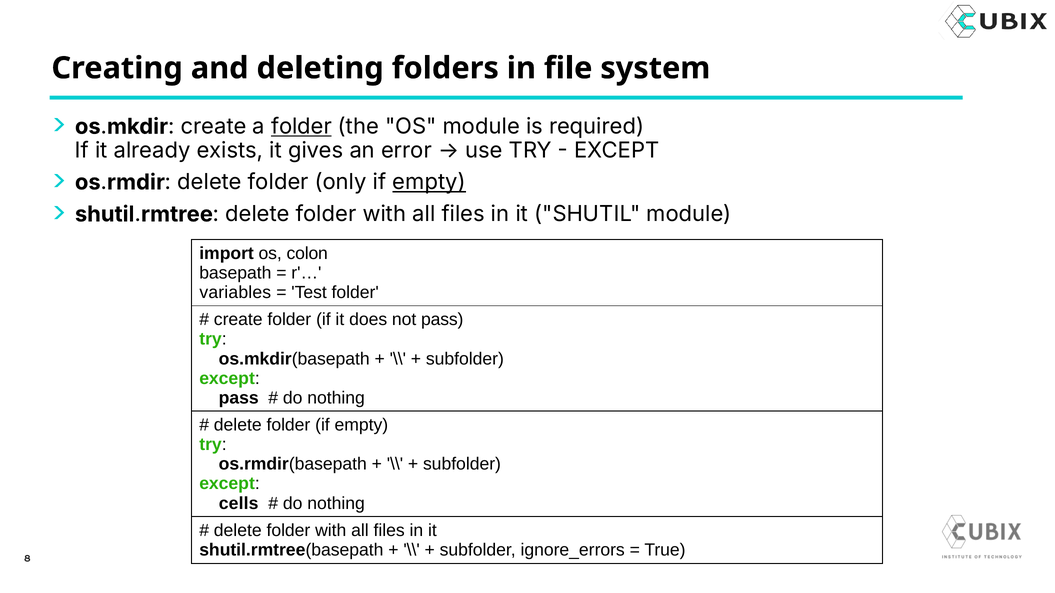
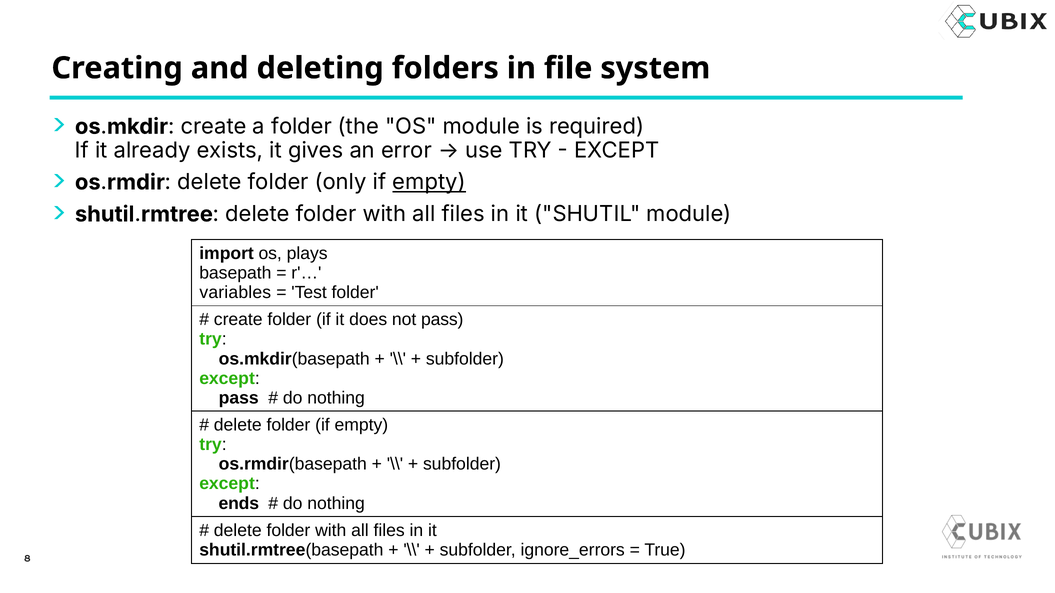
folder at (301, 127) underline: present -> none
colon: colon -> plays
cells: cells -> ends
